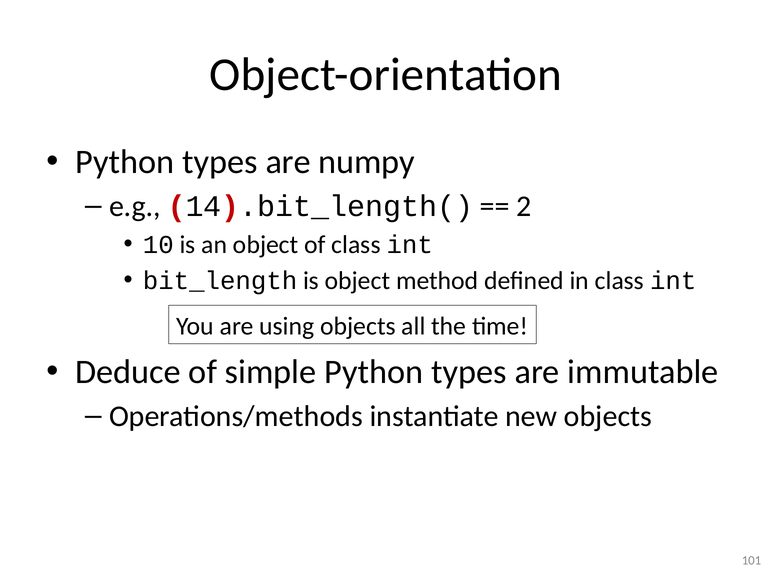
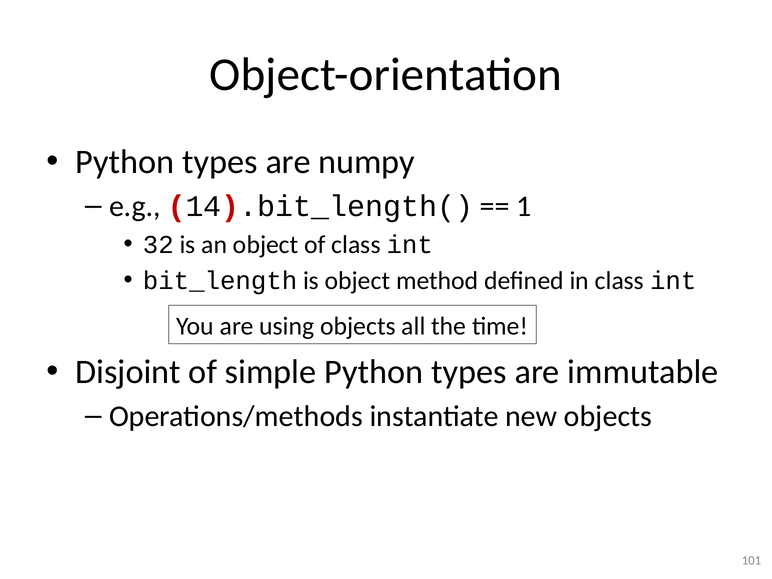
2: 2 -> 1
10: 10 -> 32
Deduce: Deduce -> Disjoint
